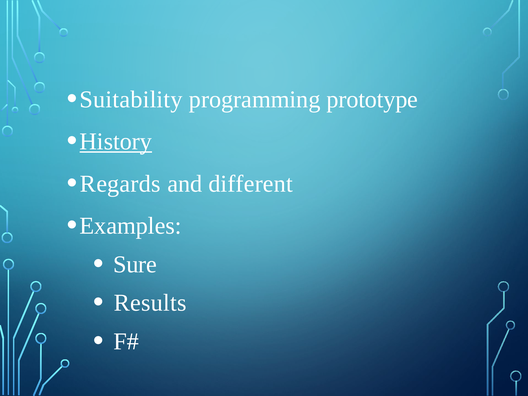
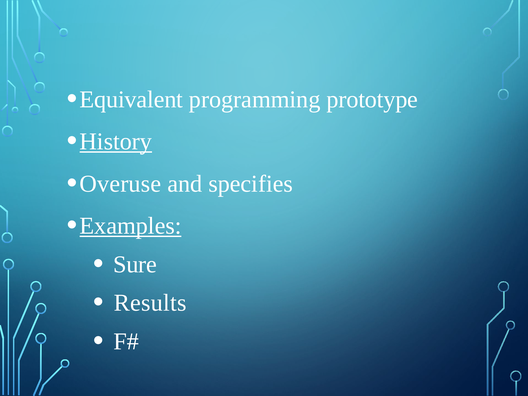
Suitability: Suitability -> Equivalent
Regards: Regards -> Overuse
different: different -> specifies
Examples underline: none -> present
